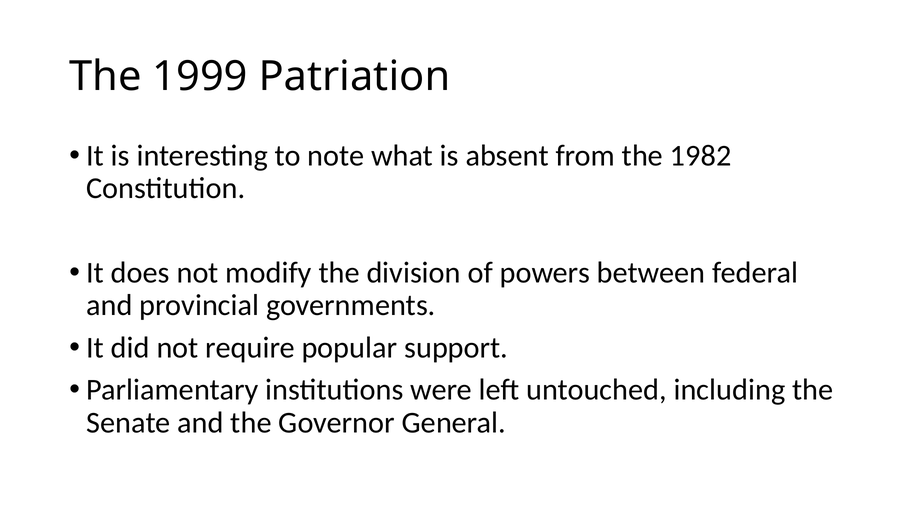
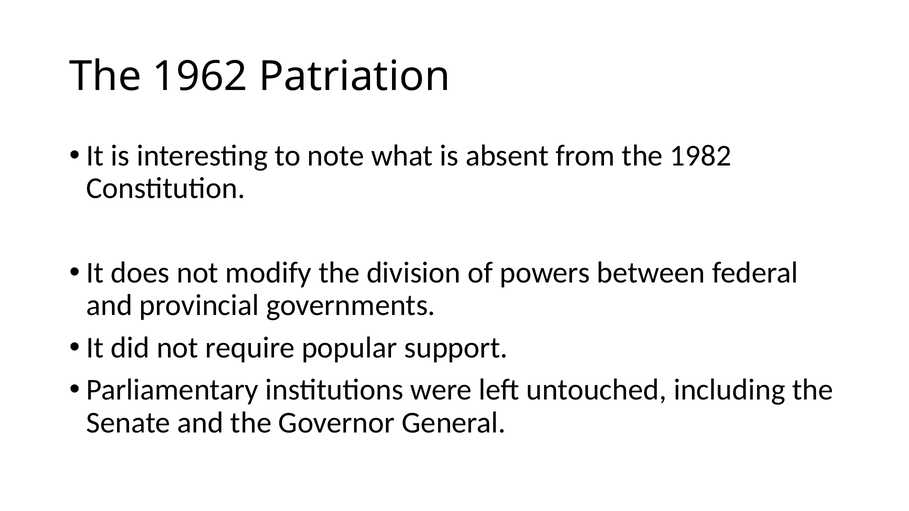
1999: 1999 -> 1962
